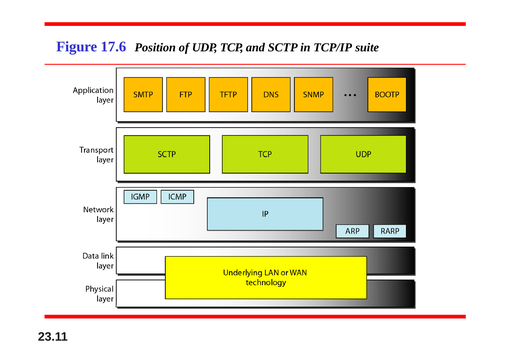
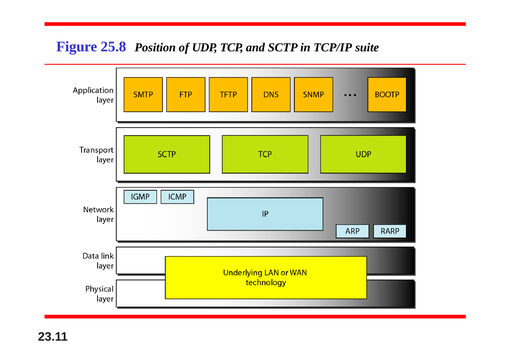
17.6: 17.6 -> 25.8
